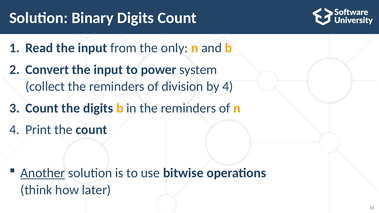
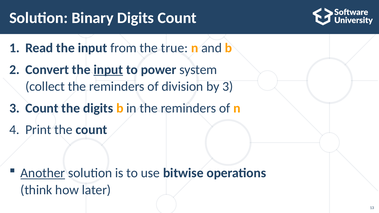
only: only -> true
input at (108, 70) underline: none -> present
by 4: 4 -> 3
